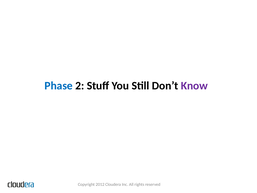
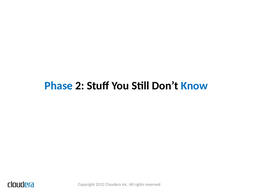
Know colour: purple -> blue
